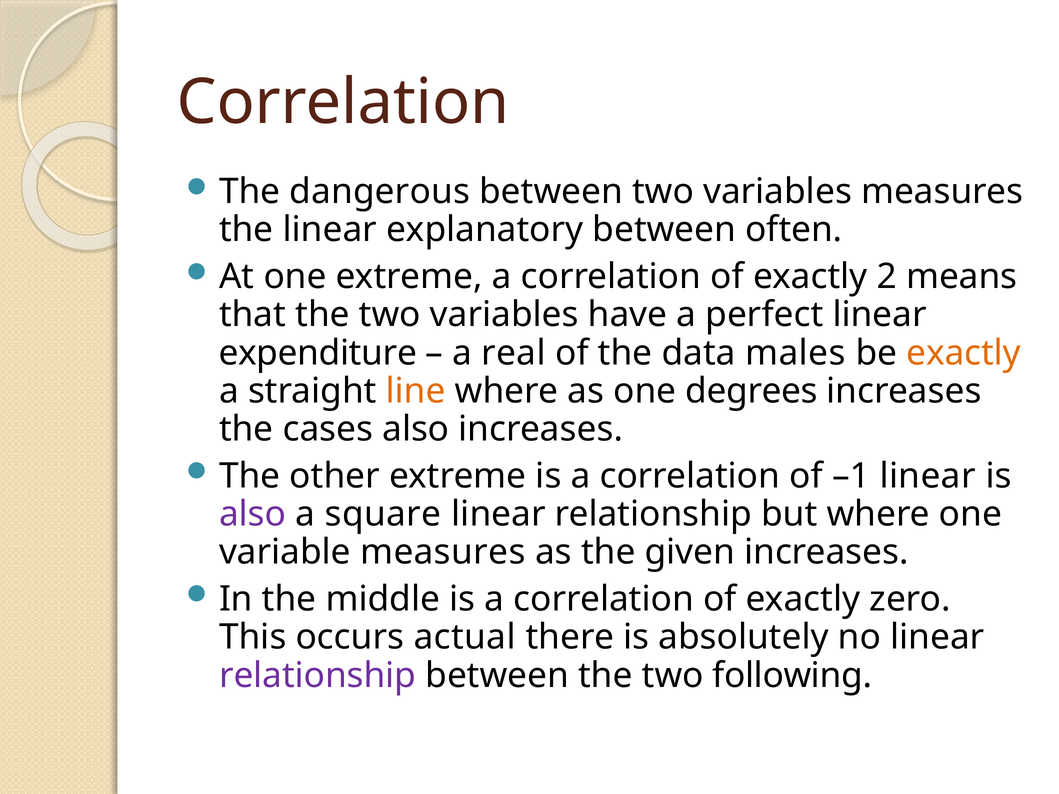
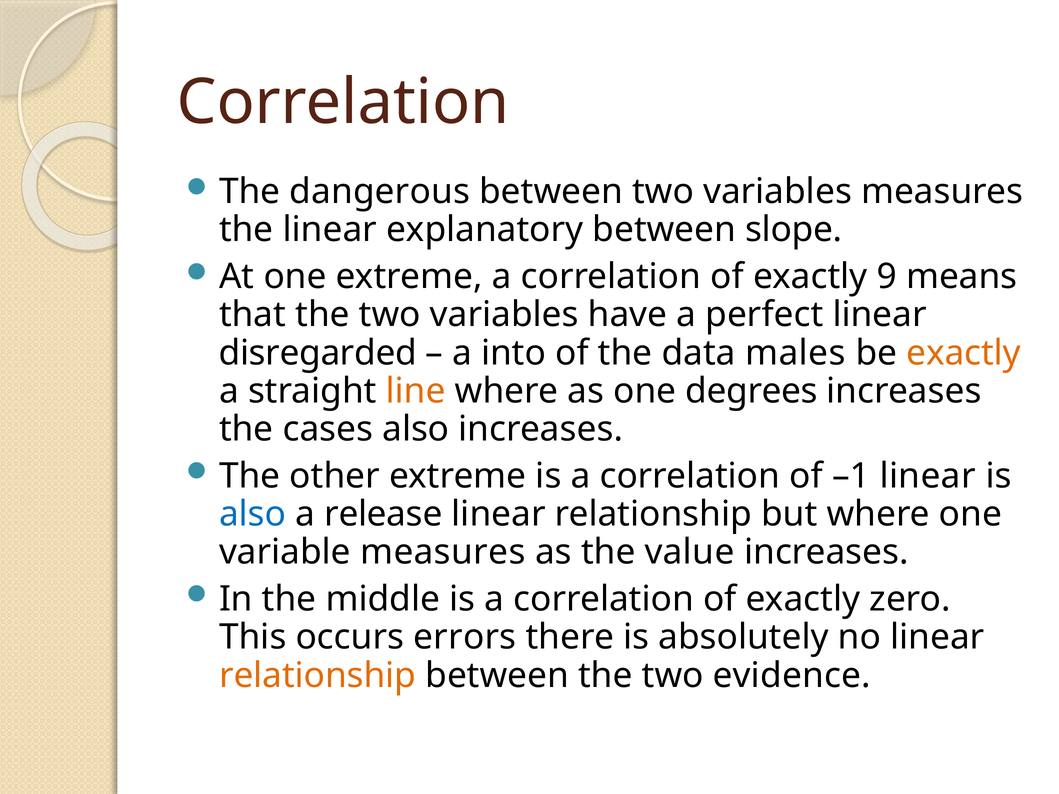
often: often -> slope
2: 2 -> 9
expenditure: expenditure -> disregarded
real: real -> into
also at (253, 514) colour: purple -> blue
square: square -> release
given: given -> value
actual: actual -> errors
relationship at (318, 676) colour: purple -> orange
following: following -> evidence
